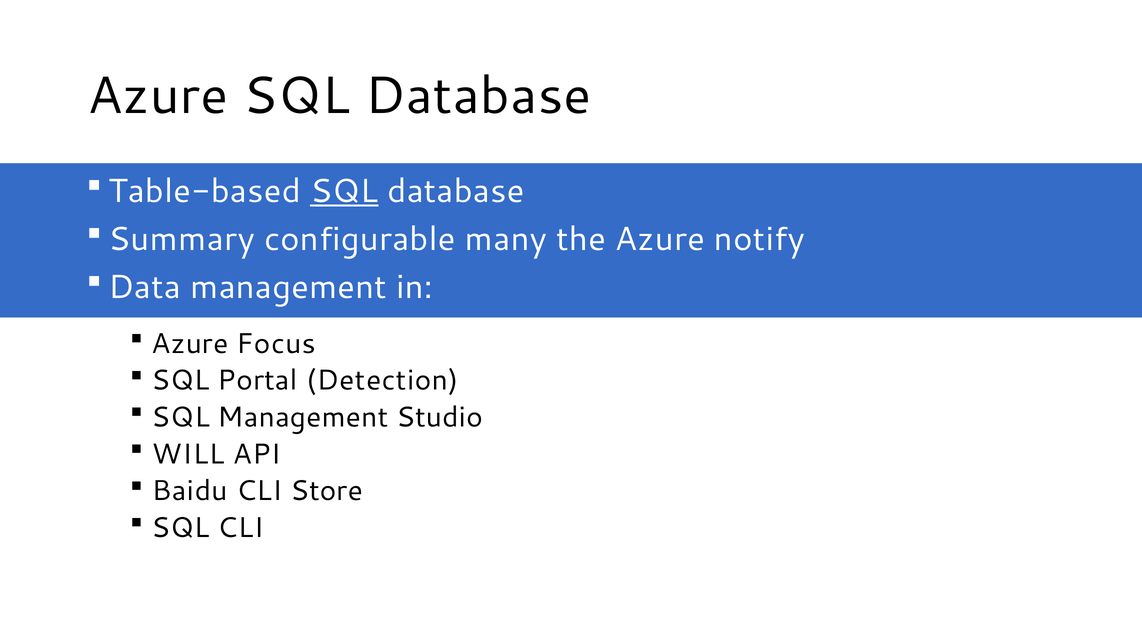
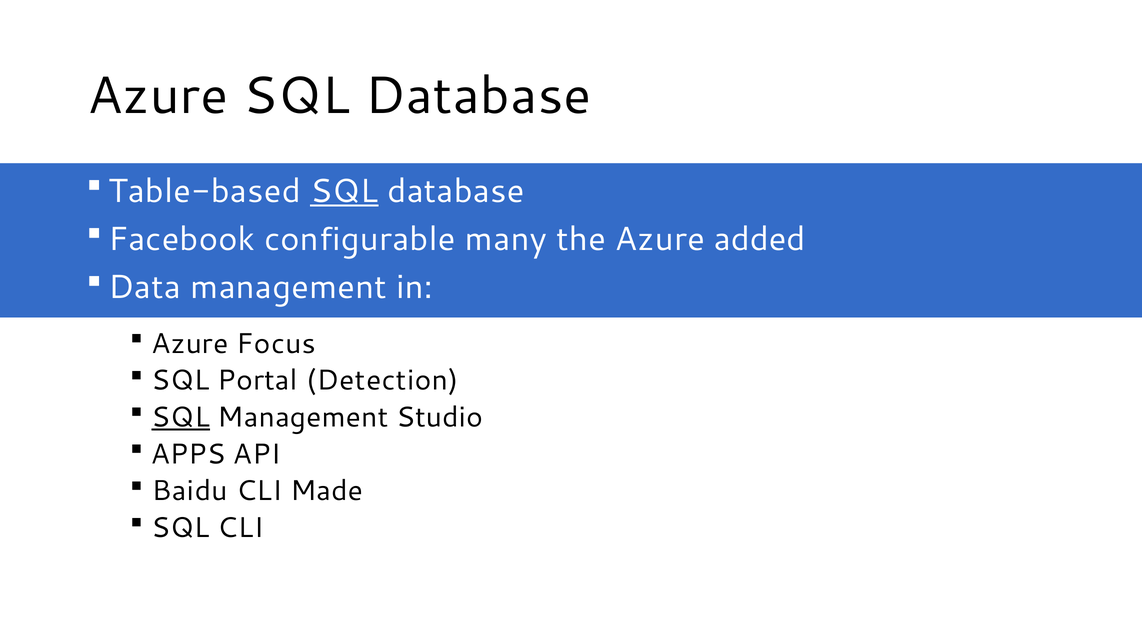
Summary: Summary -> Facebook
notify: notify -> added
SQL at (181, 417) underline: none -> present
WILL: WILL -> APPS
Store: Store -> Made
